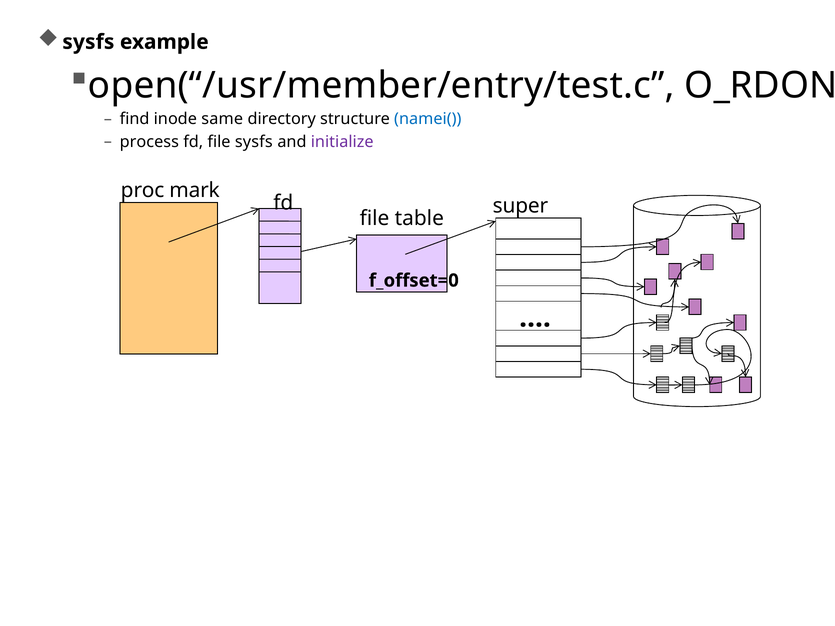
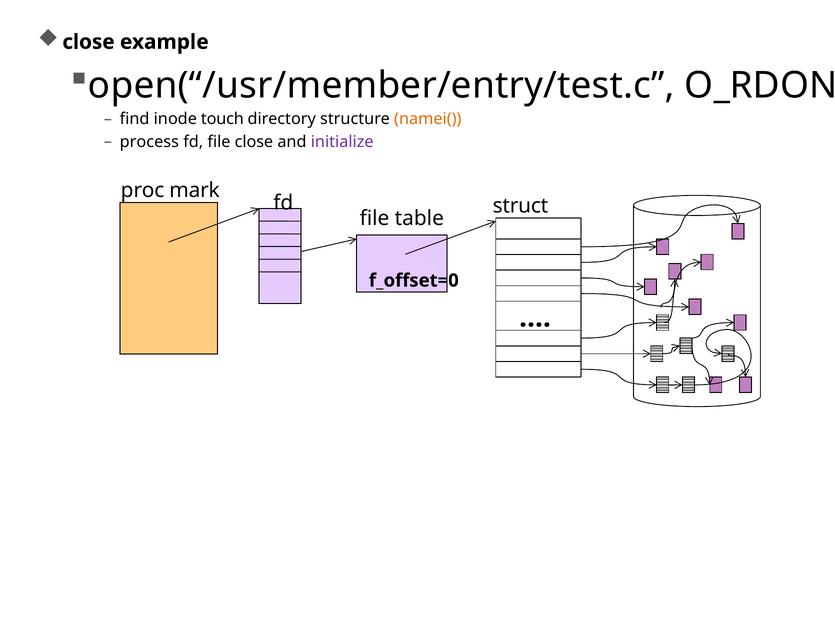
sysfs at (88, 42): sysfs -> close
same: same -> touch
namei( colour: blue -> orange
file sysfs: sysfs -> close
super: super -> struct
